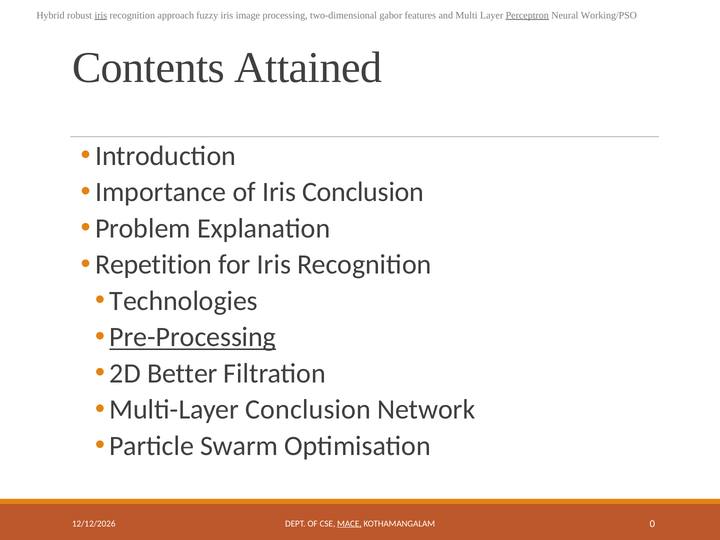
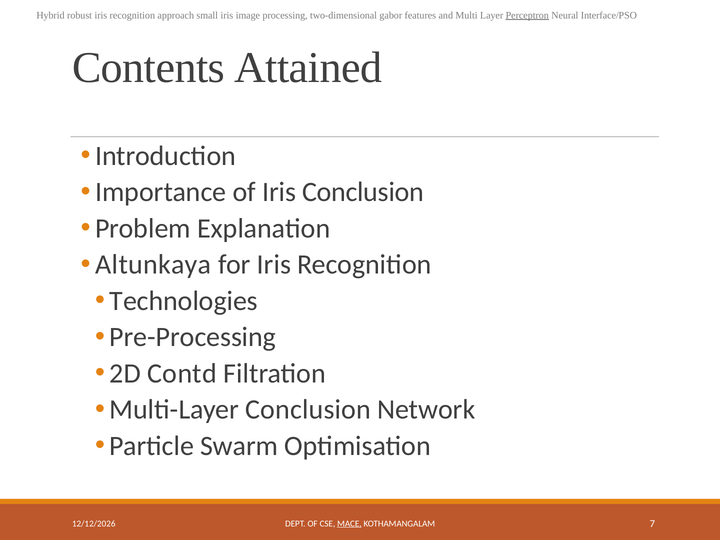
iris at (101, 15) underline: present -> none
fuzzy: fuzzy -> small
Working/PSO: Working/PSO -> Interface/PSO
Repetition: Repetition -> Altunkaya
Pre-Processing underline: present -> none
Better: Better -> Contd
0: 0 -> 7
